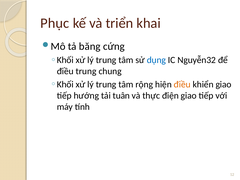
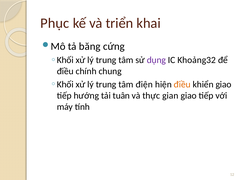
dụng colour: blue -> purple
Nguyễn32: Nguyễn32 -> Khoảng32
điều trung: trung -> chính
rộng: rộng -> điện
điện: điện -> gian
